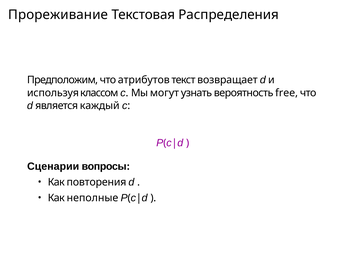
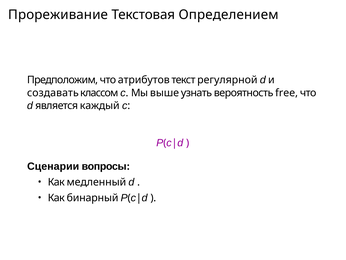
Распределения: Распределения -> Определением
возвращает: возвращает -> регулярной
используя: используя -> создавать
могут: могут -> выше
повторения: повторения -> медленный
неполные: неполные -> бинарный
